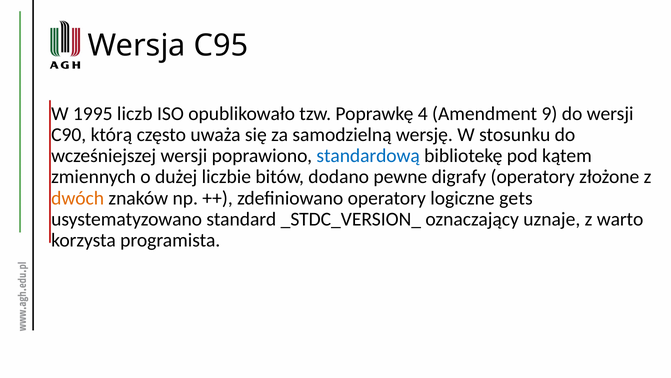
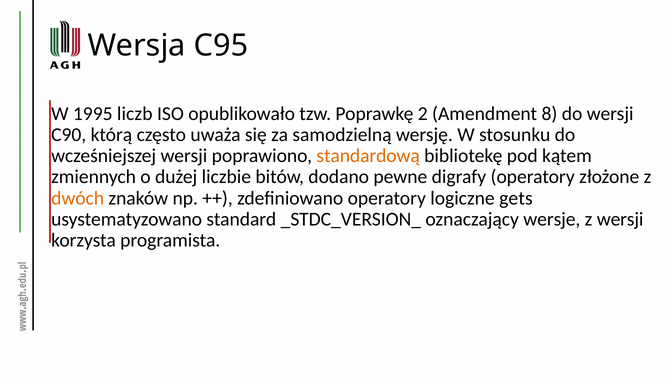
4: 4 -> 2
9: 9 -> 8
standardową colour: blue -> orange
uznaje: uznaje -> wersje
z warto: warto -> wersji
